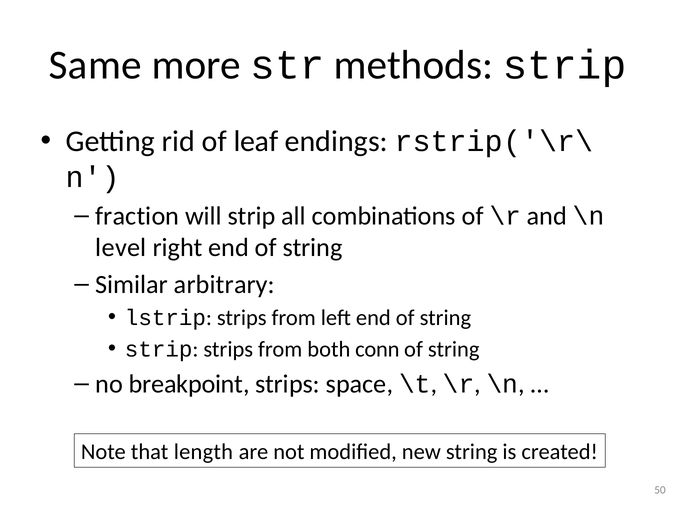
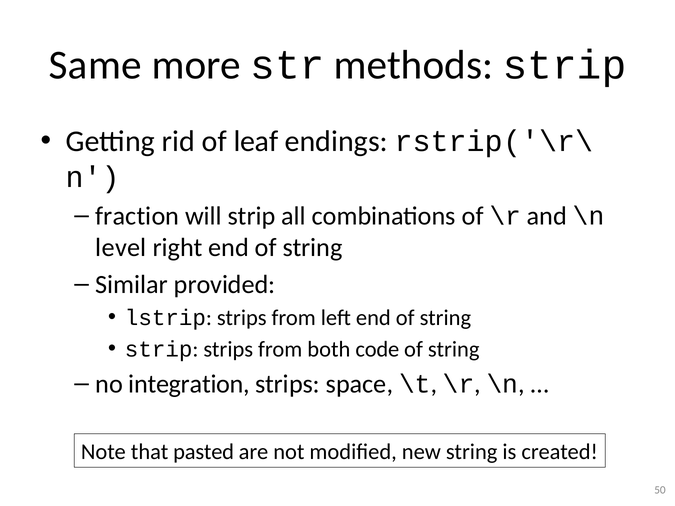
arbitrary: arbitrary -> provided
conn: conn -> code
breakpoint: breakpoint -> integration
length: length -> pasted
